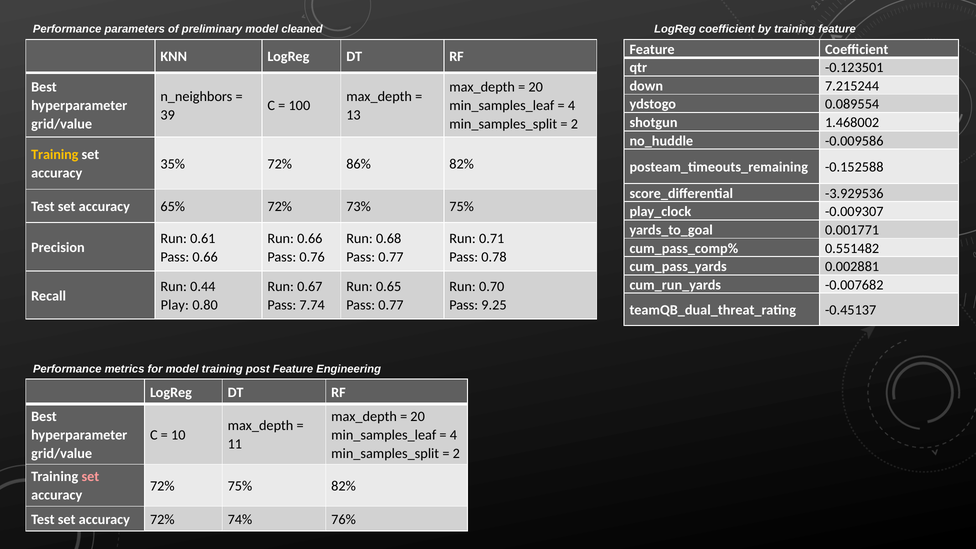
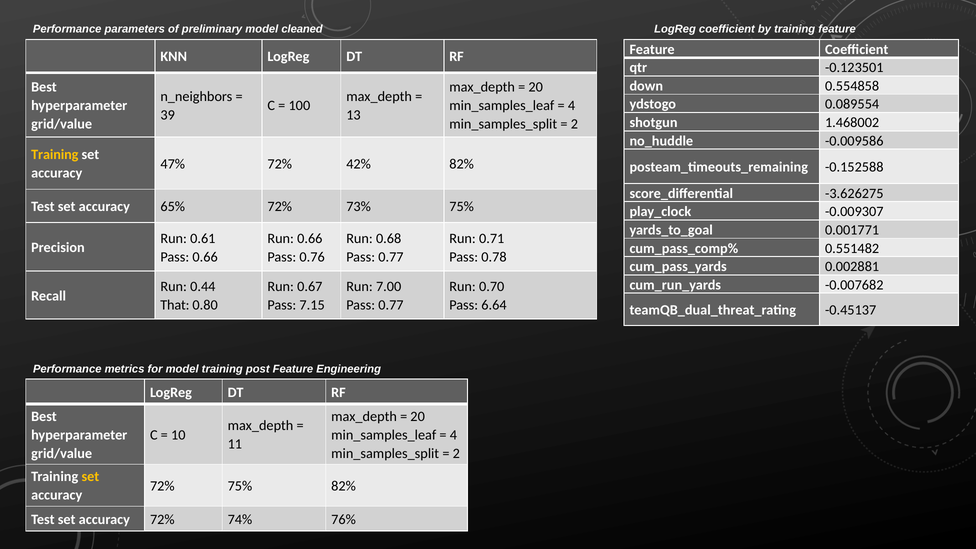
7.215244: 7.215244 -> 0.554858
35%: 35% -> 47%
86%: 86% -> 42%
-3.929536: -3.929536 -> -3.626275
0.65: 0.65 -> 7.00
Play: Play -> That
7.74: 7.74 -> 7.15
9.25: 9.25 -> 6.64
set at (90, 477) colour: pink -> yellow
